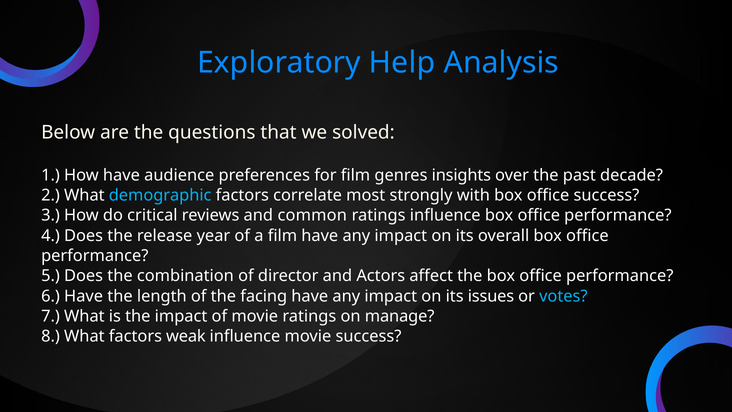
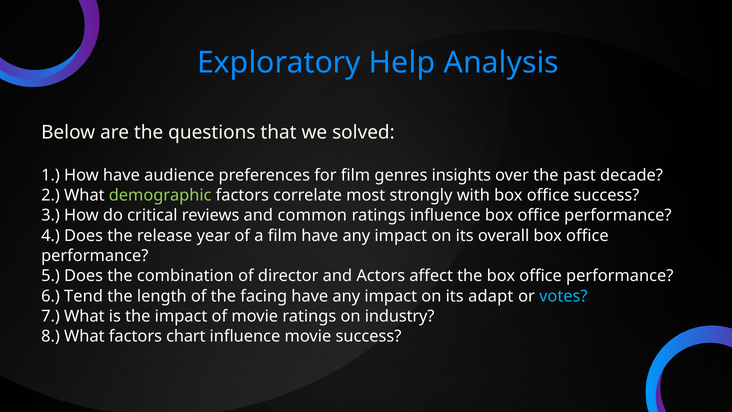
demographic colour: light blue -> light green
6 Have: Have -> Tend
issues: issues -> adapt
manage: manage -> industry
weak: weak -> chart
